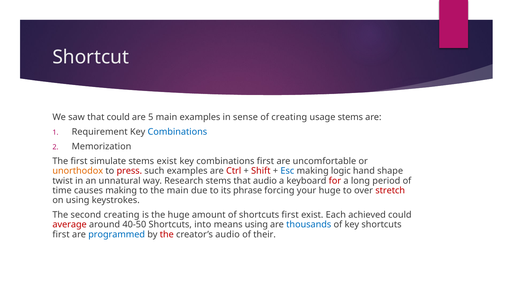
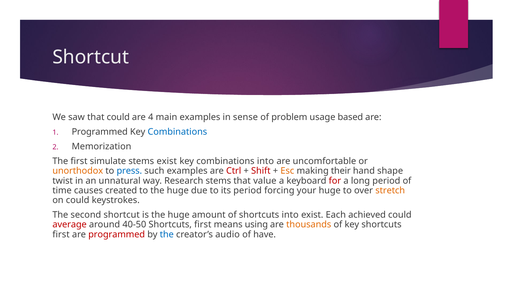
5: 5 -> 4
of creating: creating -> problem
usage stems: stems -> based
Requirement at (100, 132): Requirement -> Programmed
combinations first: first -> into
press colour: red -> blue
Esc colour: blue -> orange
logic: logic -> their
that audio: audio -> value
causes making: making -> created
to the main: main -> huge
its phrase: phrase -> period
stretch colour: red -> orange
on using: using -> could
second creating: creating -> shortcut
of shortcuts first: first -> into
40-50 Shortcuts into: into -> first
thousands colour: blue -> orange
programmed at (117, 235) colour: blue -> red
the at (167, 235) colour: red -> blue
their: their -> have
